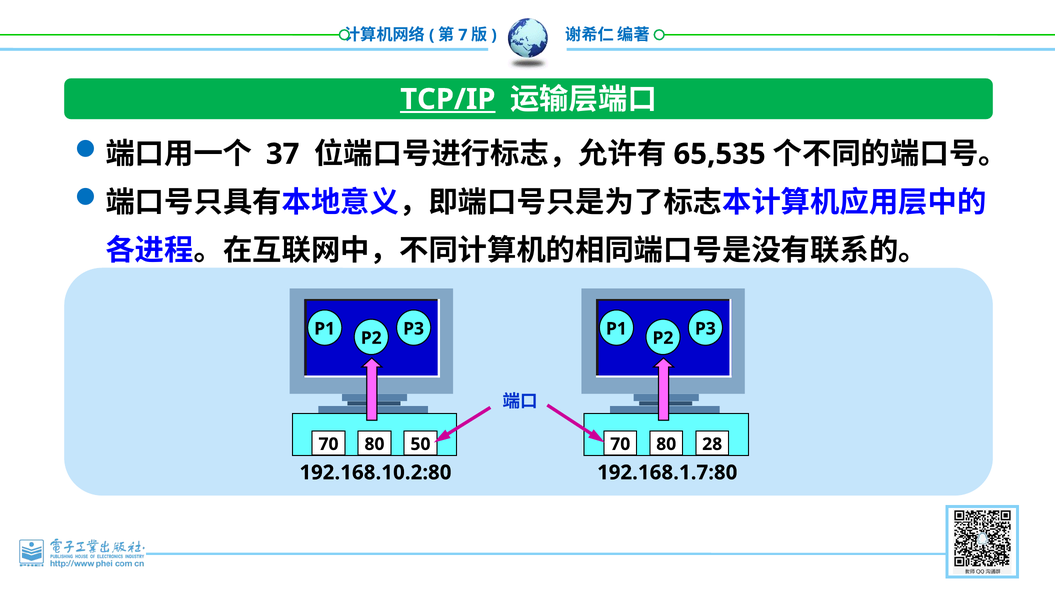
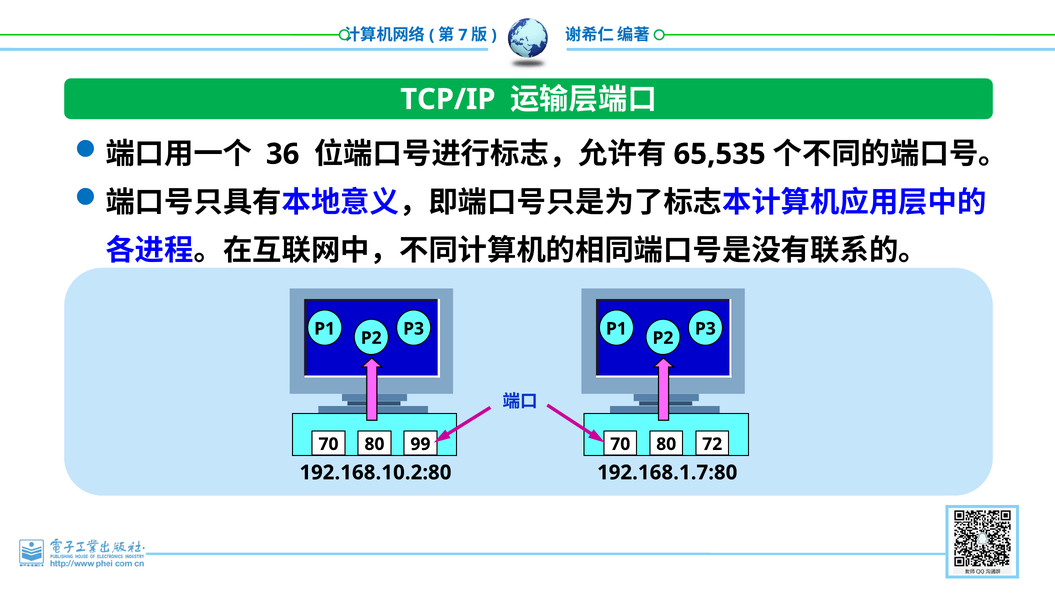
TCP/IP underline: present -> none
37: 37 -> 36
50: 50 -> 99
28: 28 -> 72
